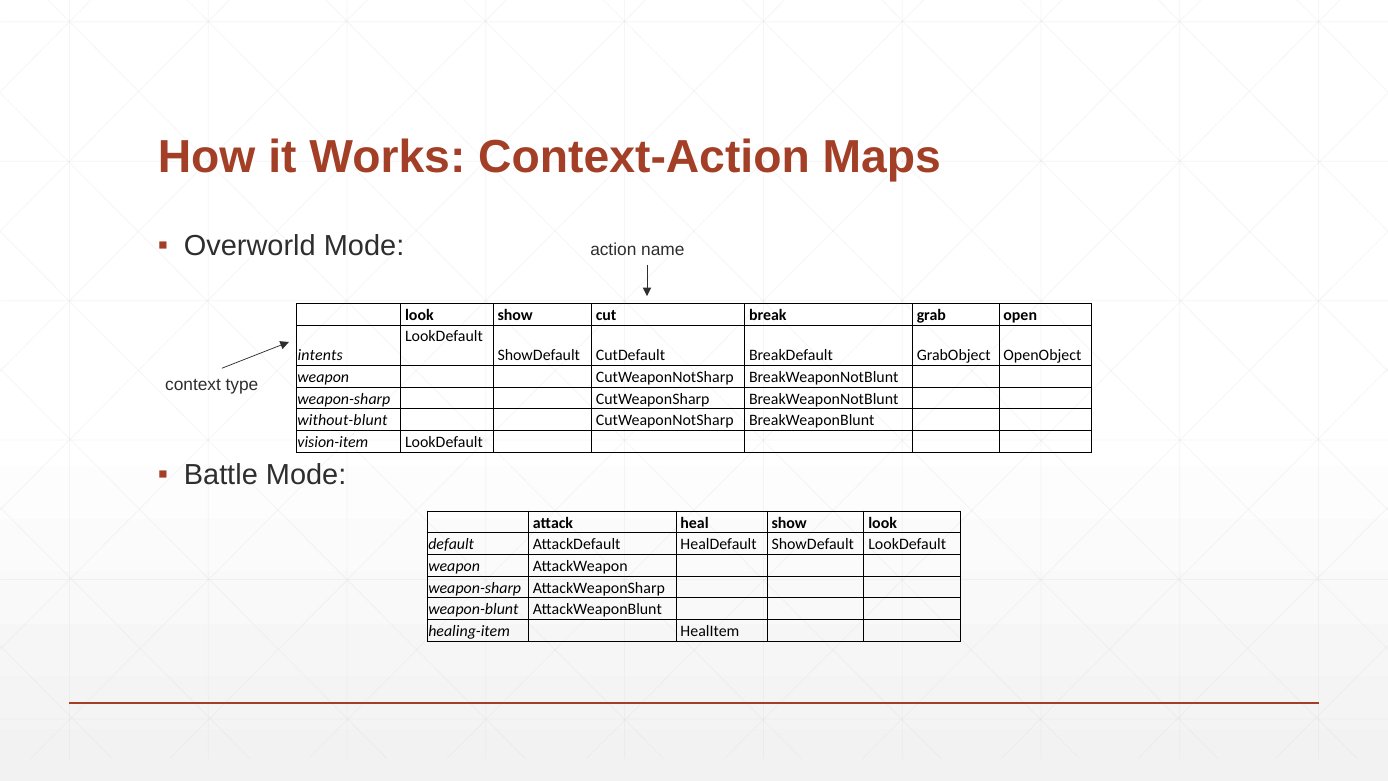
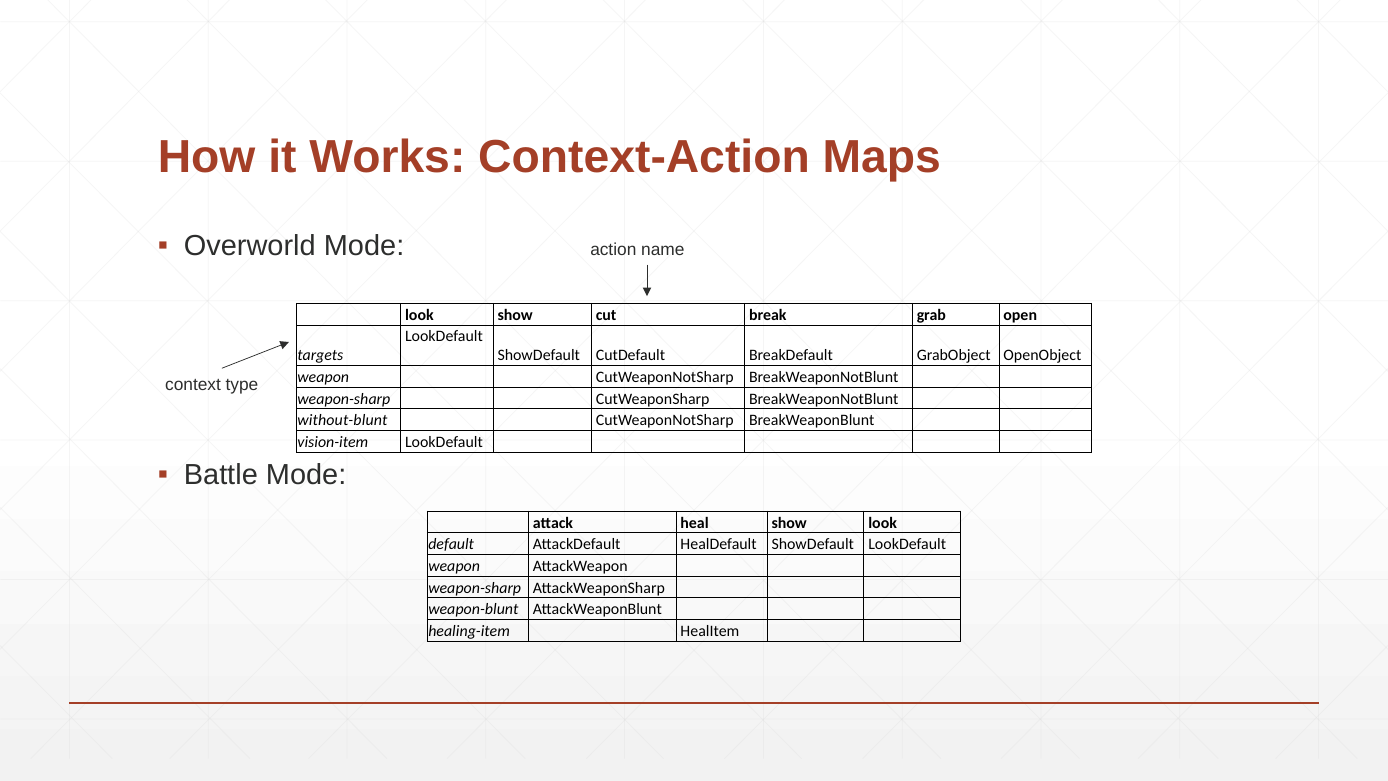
intents: intents -> targets
